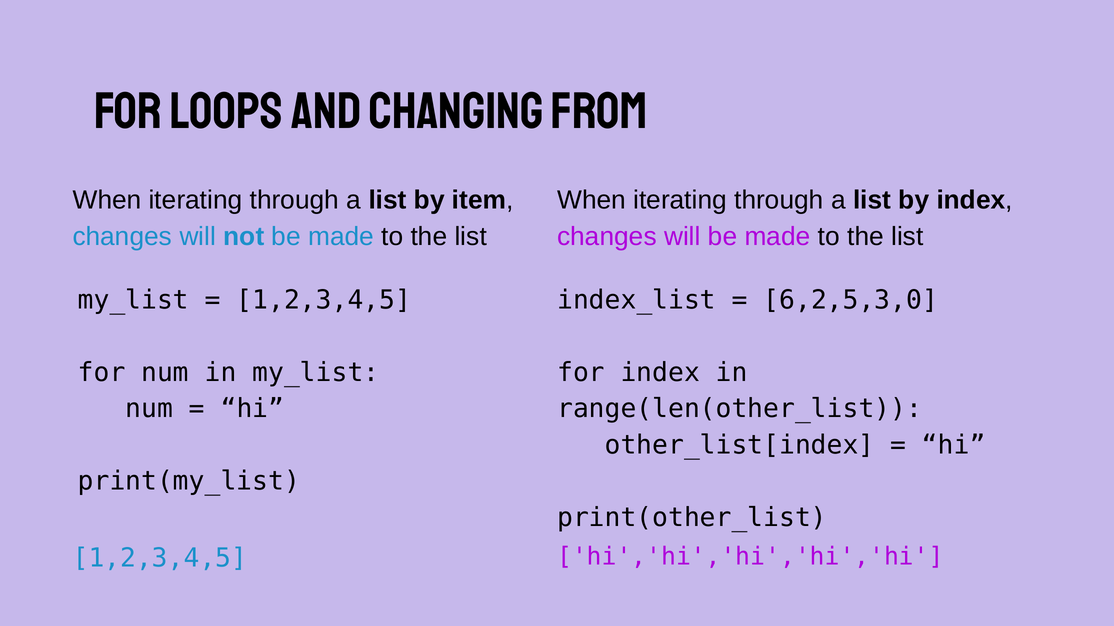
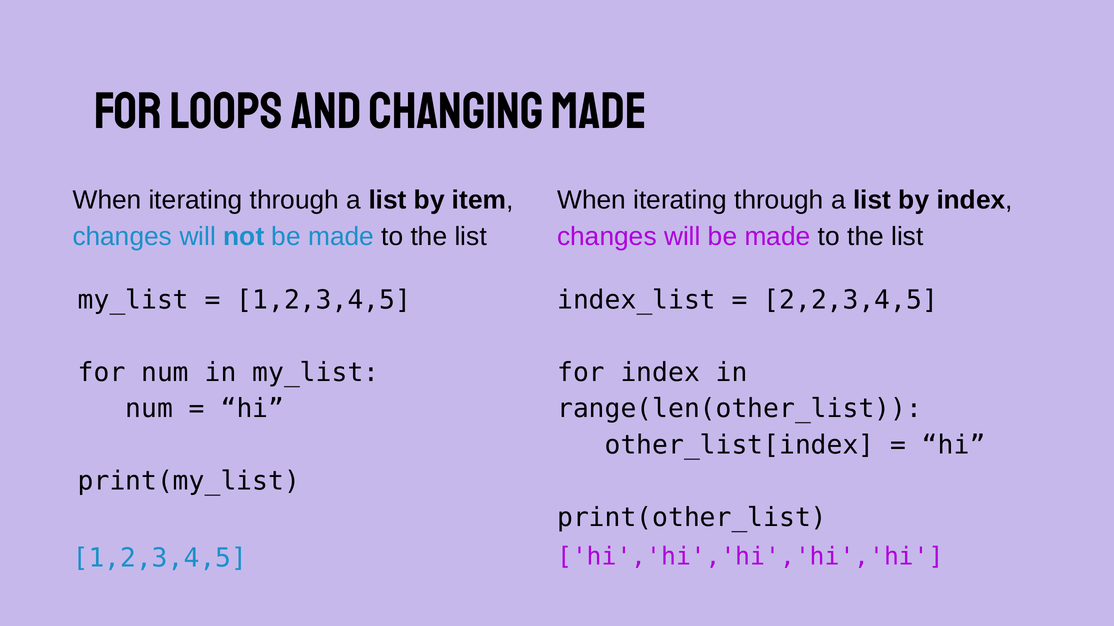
changing from: from -> made
6,2,5,3,0: 6,2,5,3,0 -> 2,2,3,4,5
